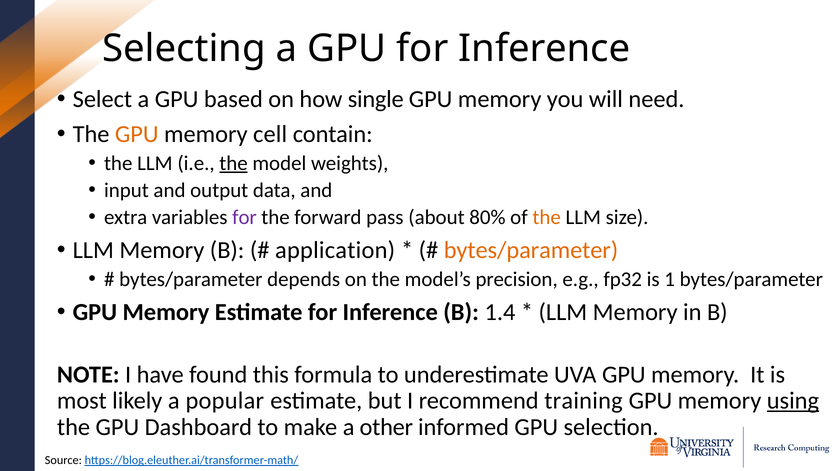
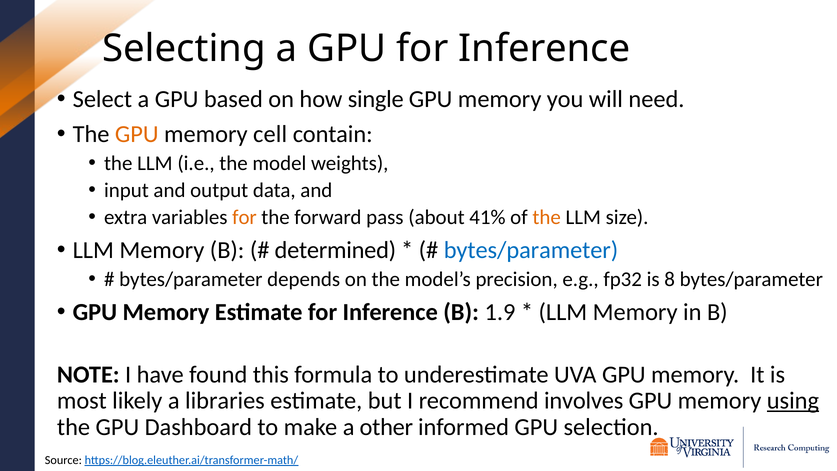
the at (234, 163) underline: present -> none
for at (244, 217) colour: purple -> orange
80%: 80% -> 41%
application: application -> determined
bytes/parameter at (531, 250) colour: orange -> blue
1: 1 -> 8
1.4: 1.4 -> 1.9
popular: popular -> libraries
training: training -> involves
